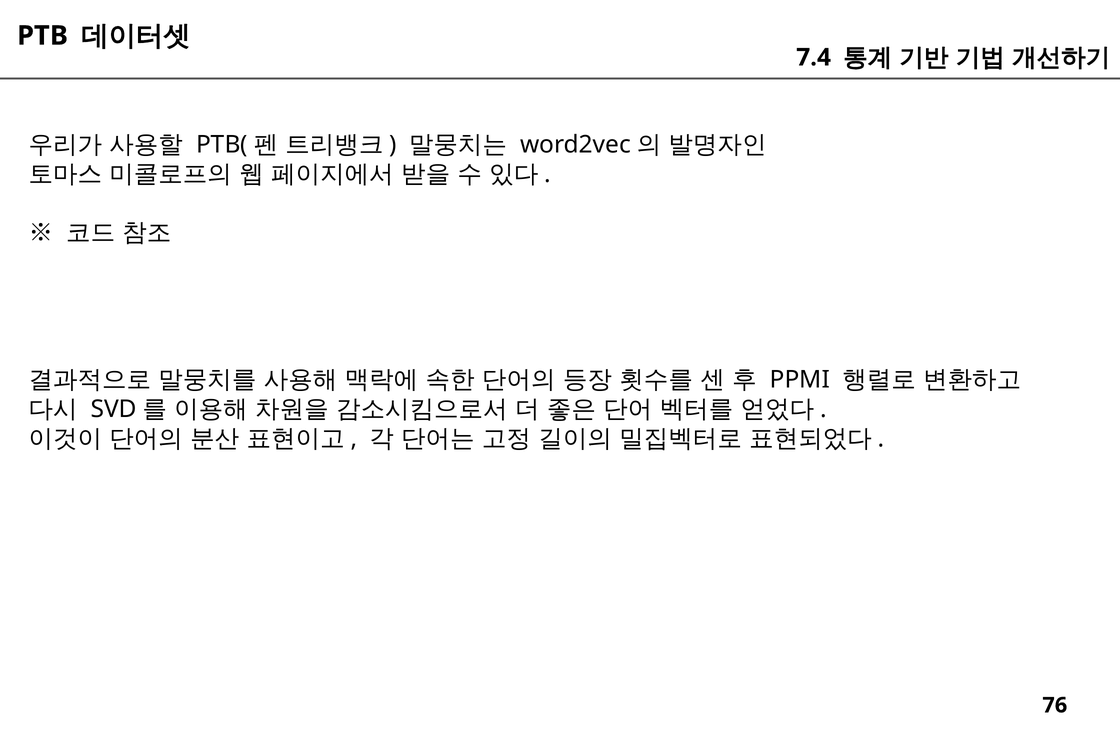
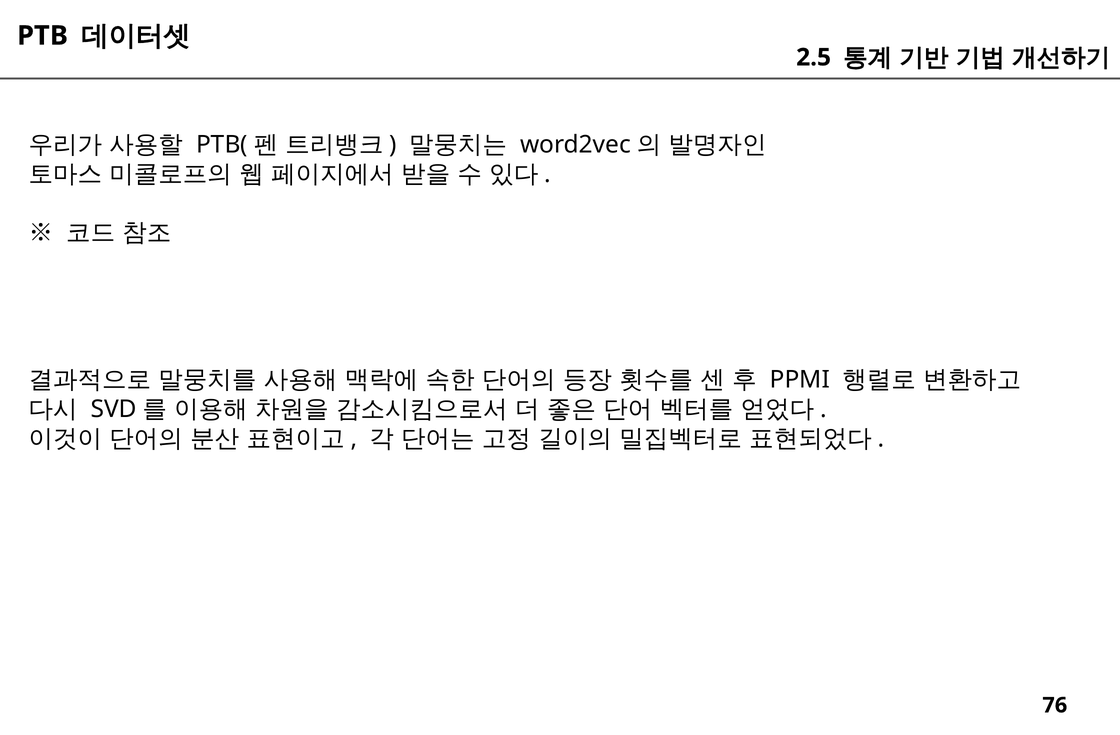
7.4: 7.4 -> 2.5
